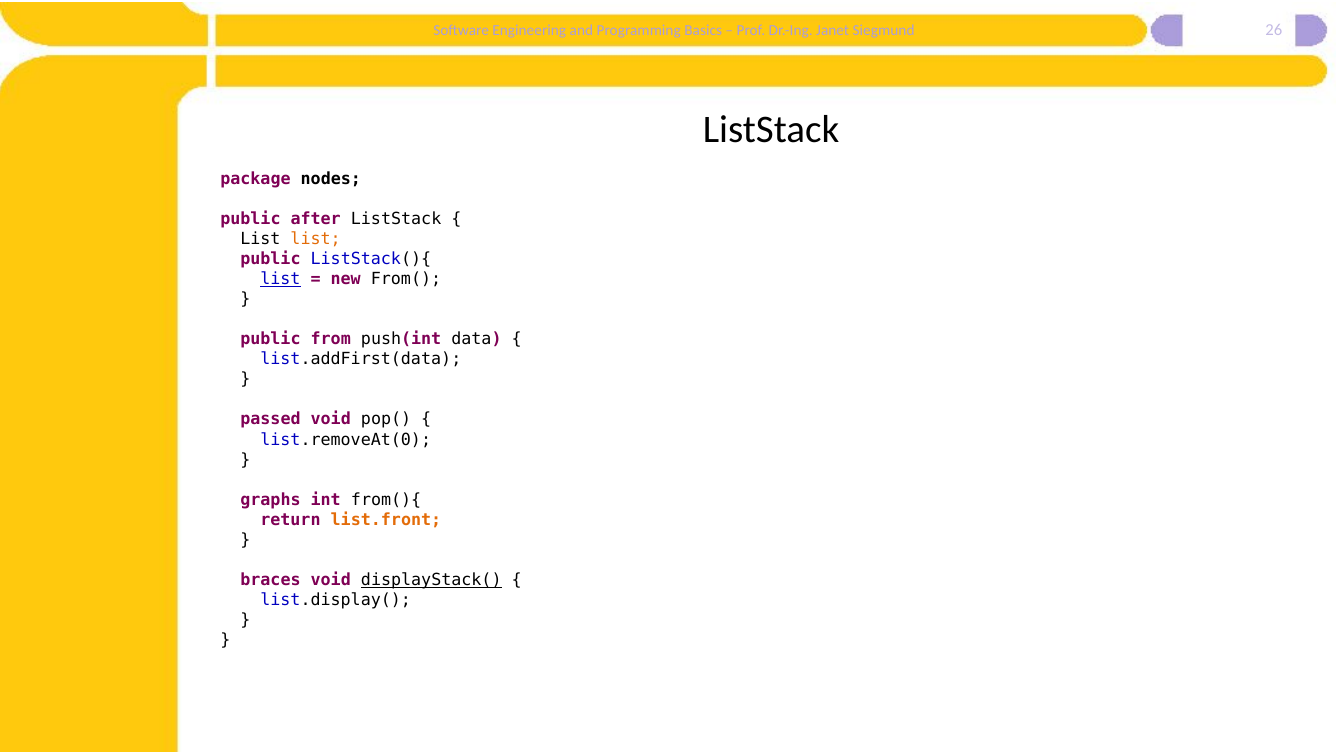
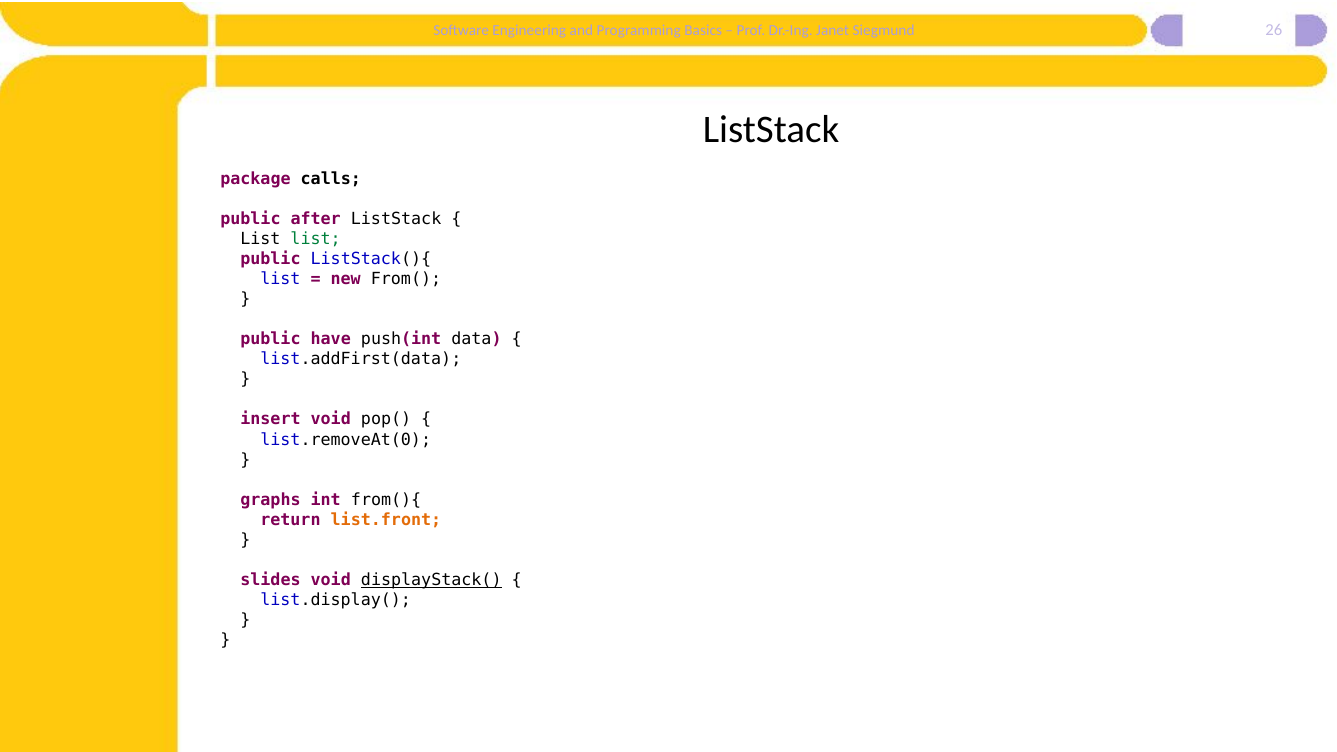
nodes: nodes -> calls
list at (316, 239) colour: orange -> green
list at (280, 279) underline: present -> none
from: from -> have
passed: passed -> insert
braces: braces -> slides
